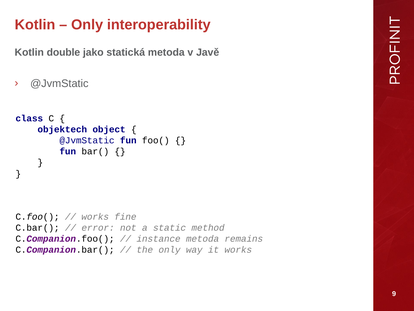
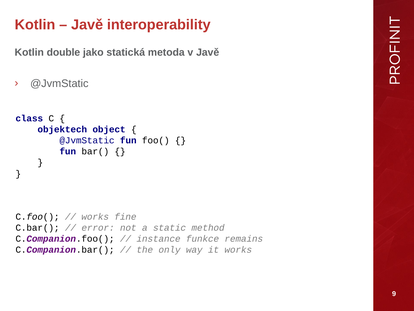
Only at (87, 25): Only -> Javě
instance metoda: metoda -> funkce
